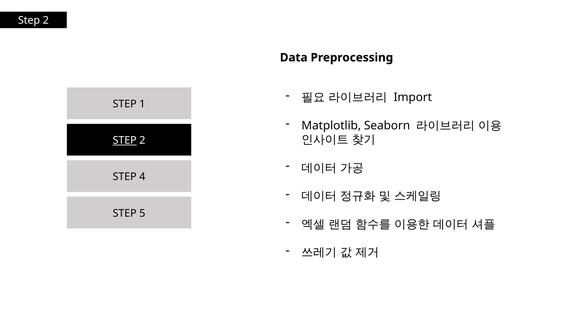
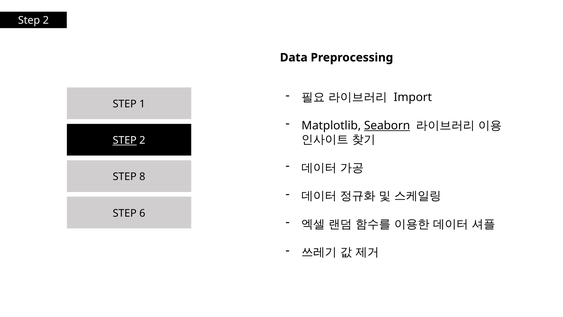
Seaborn underline: none -> present
4: 4 -> 8
5: 5 -> 6
